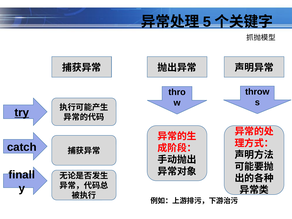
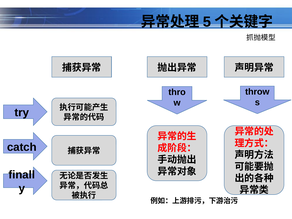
try underline: present -> none
